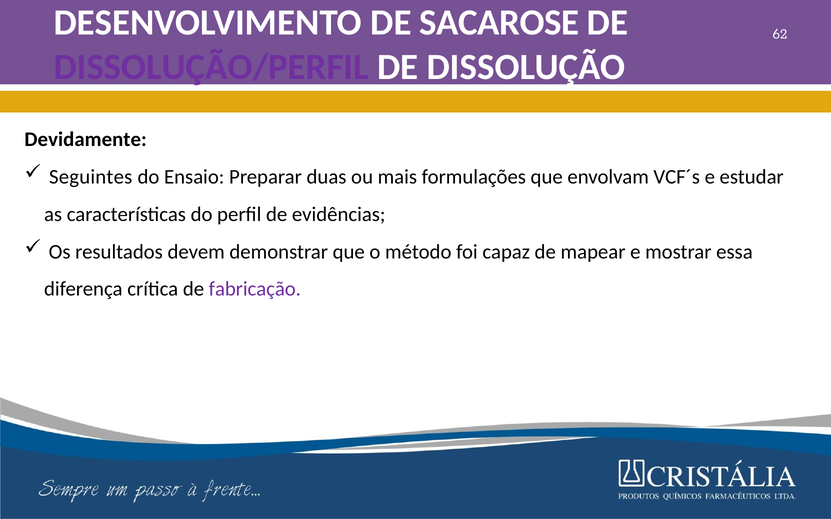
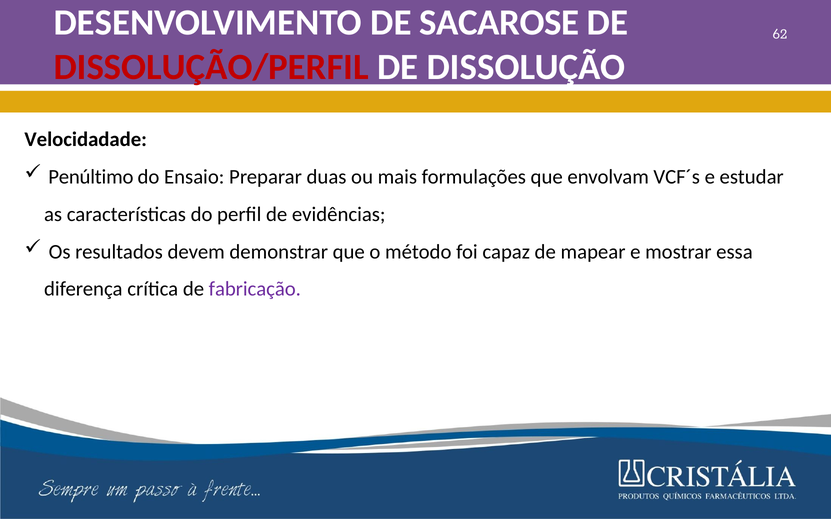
DISSOLUÇÃO/PERFIL colour: purple -> red
Devidamente: Devidamente -> Velocidadade
Seguintes: Seguintes -> Penúltimo
